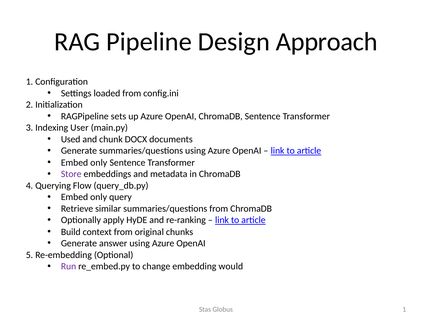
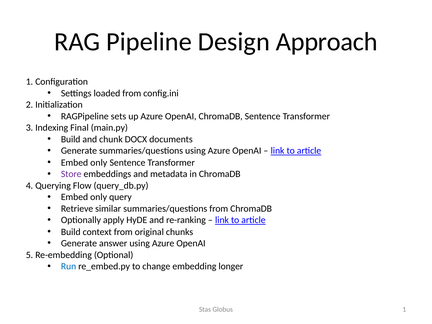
User: User -> Final
Used at (71, 139): Used -> Build
Run colour: purple -> blue
would: would -> longer
